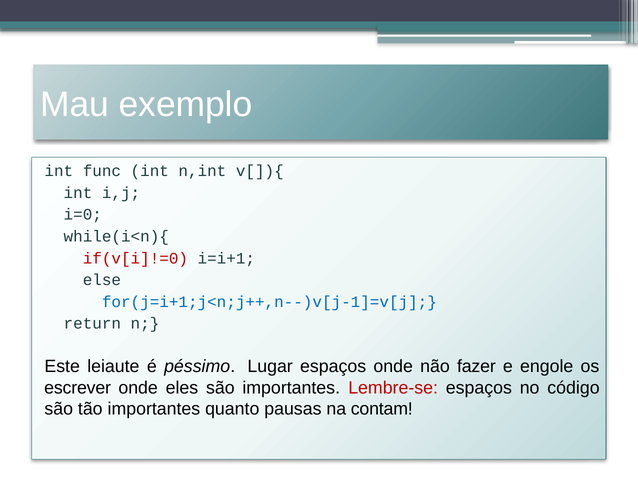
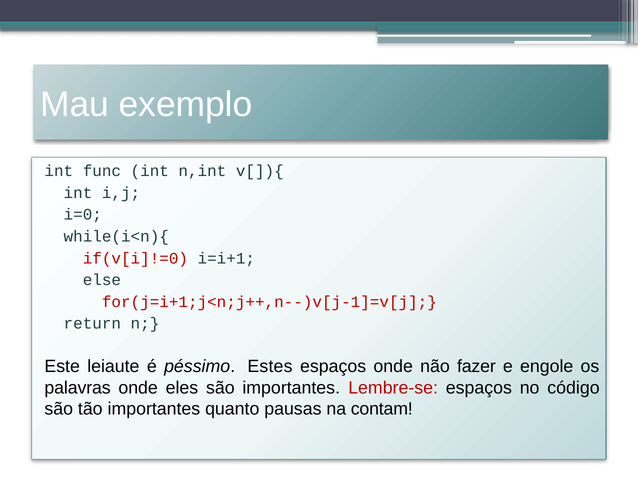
for(j=i+1;j<n;j++,n--)v[j-1]=v[j colour: blue -> red
Lugar: Lugar -> Estes
escrever: escrever -> palavras
